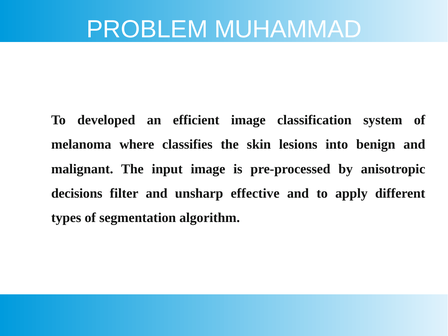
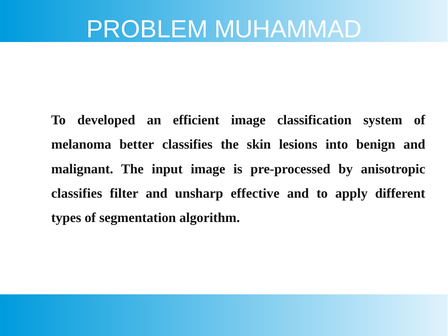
where: where -> better
decisions at (77, 193): decisions -> classifies
